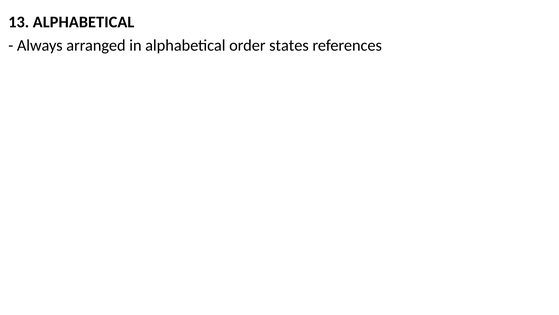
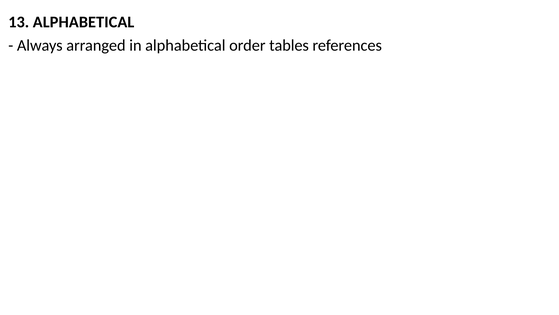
states: states -> tables
